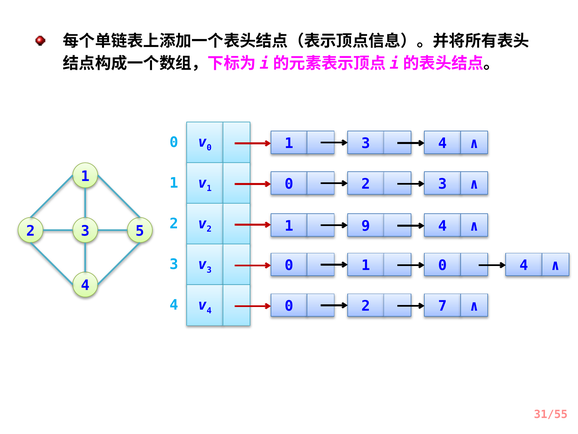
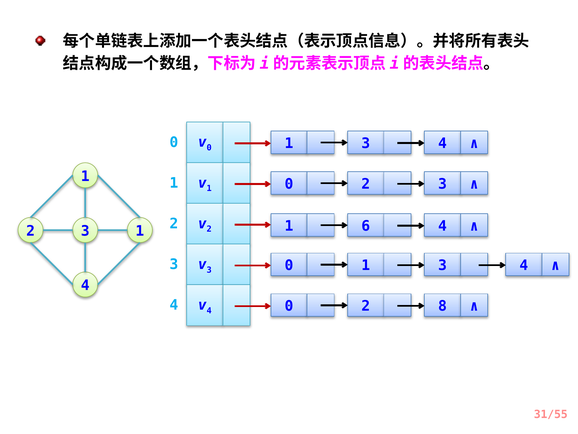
9: 9 -> 6
2 5: 5 -> 1
0 1 0: 0 -> 3
7: 7 -> 8
